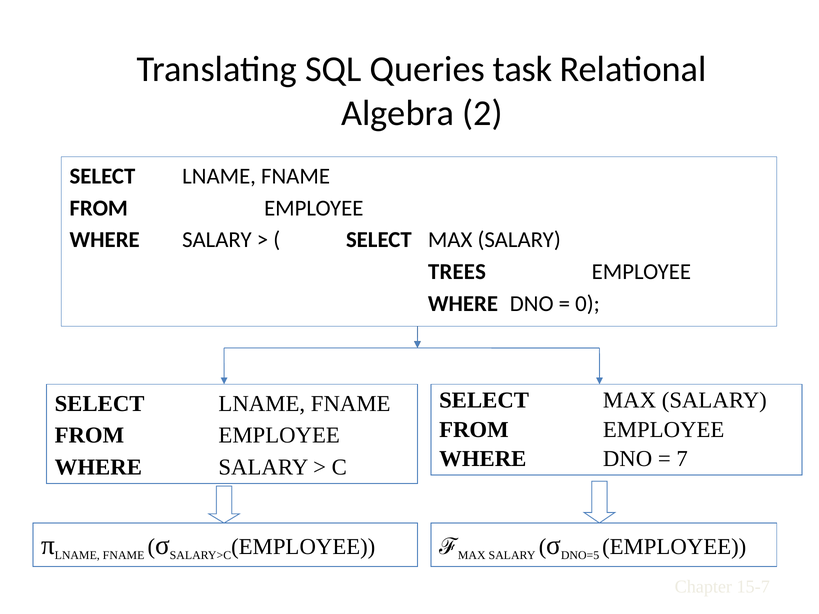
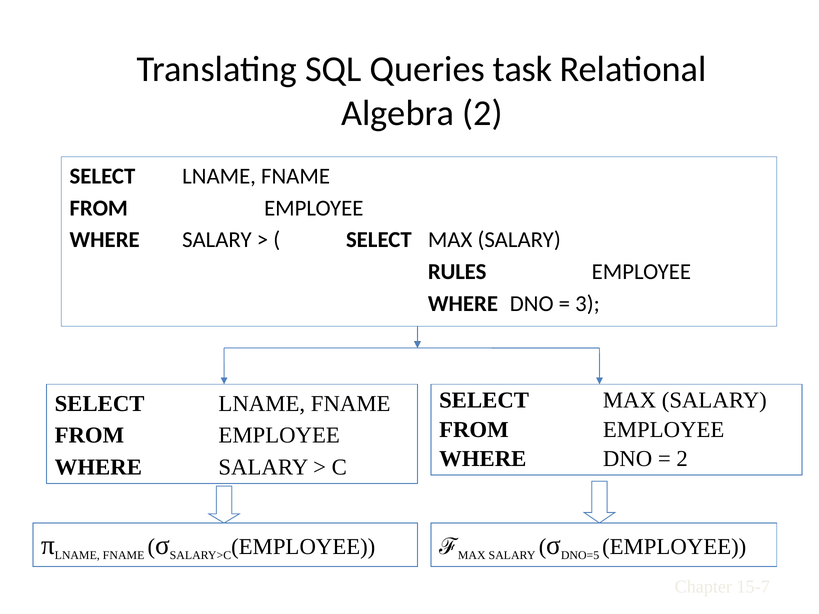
TREES: TREES -> RULES
0: 0 -> 3
7 at (682, 459): 7 -> 2
